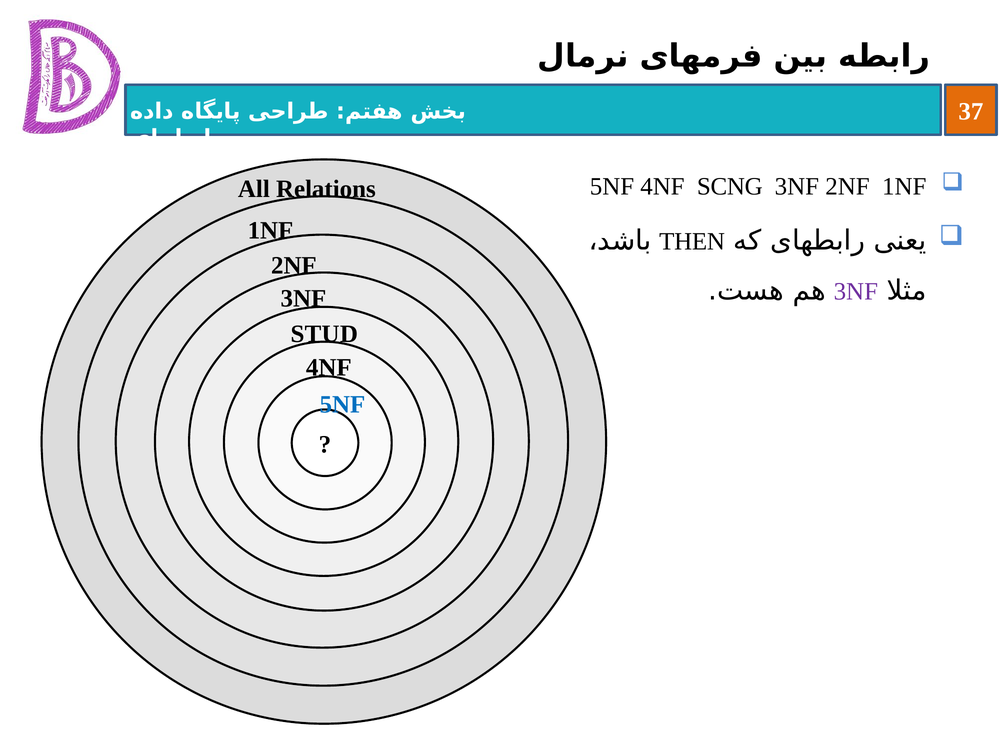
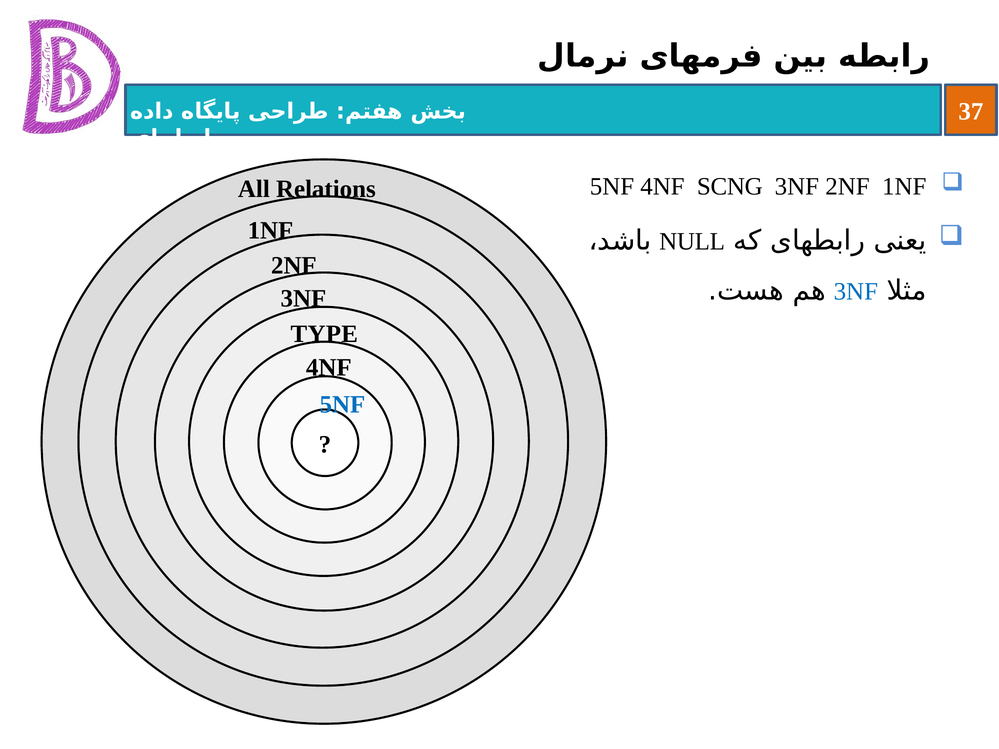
THEN: THEN -> NULL
3NF at (856, 292) colour: purple -> blue
STUD: STUD -> TYPE
